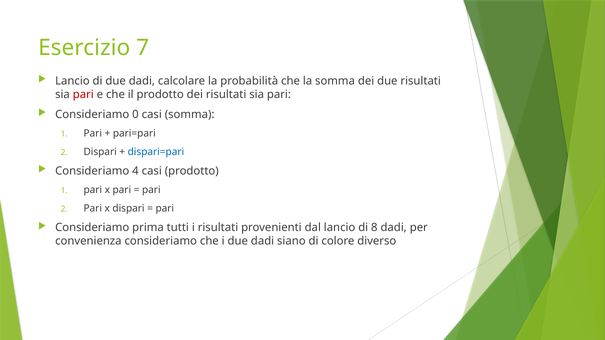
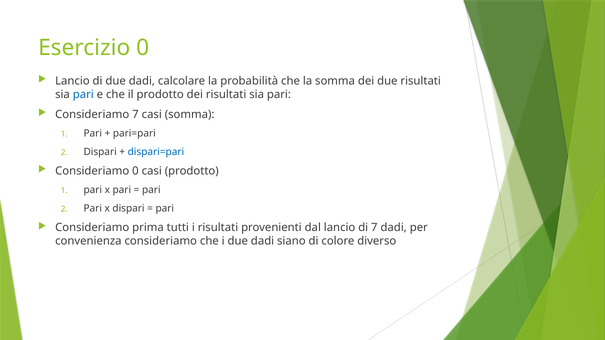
Esercizio 7: 7 -> 0
pari at (83, 95) colour: red -> blue
Consideriamo 0: 0 -> 7
Consideriamo 4: 4 -> 0
di 8: 8 -> 7
